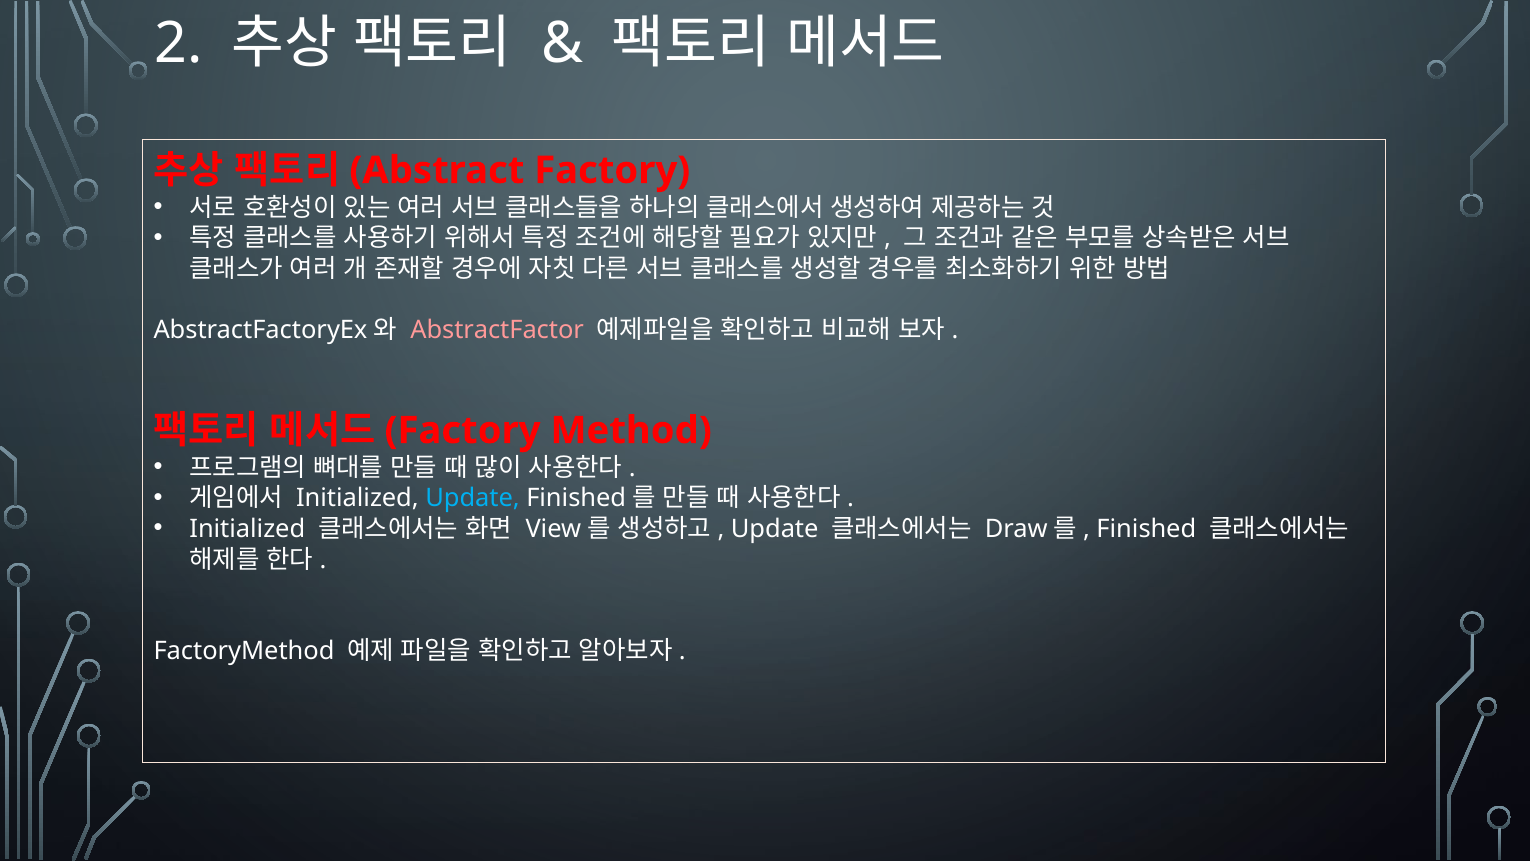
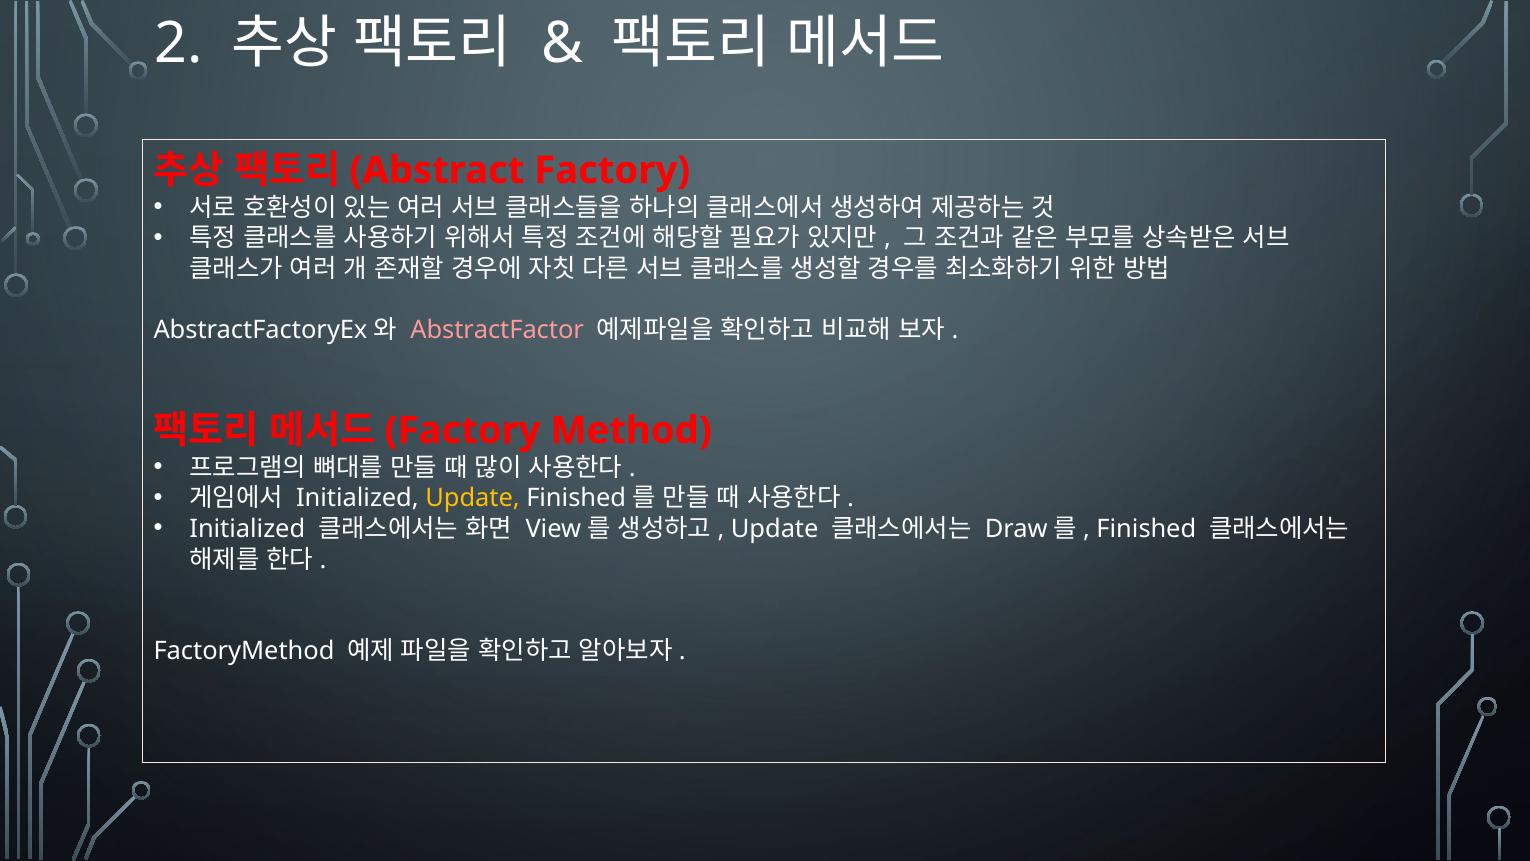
Update at (473, 498) colour: light blue -> yellow
